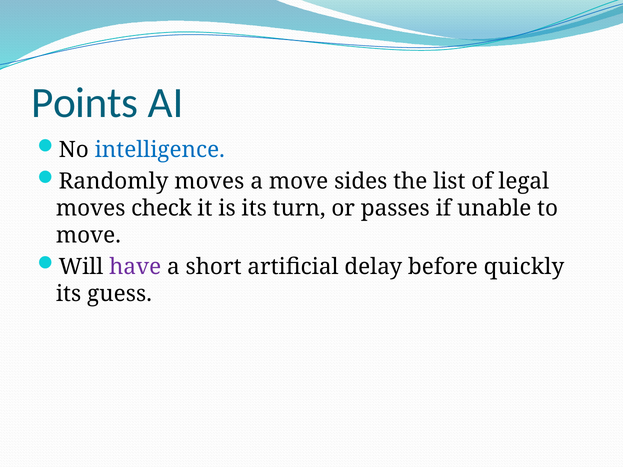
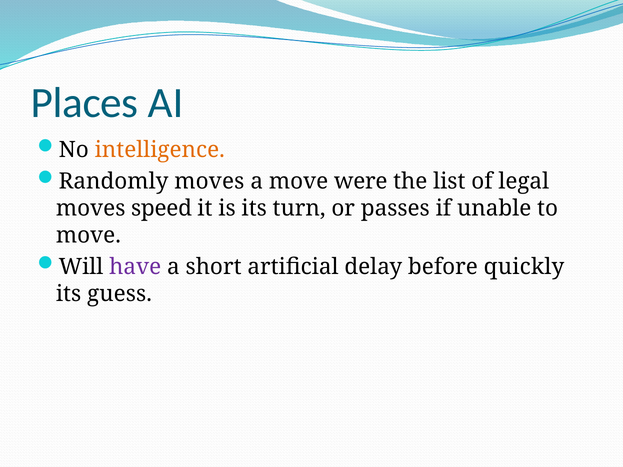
Points: Points -> Places
intelligence colour: blue -> orange
sides: sides -> were
check: check -> speed
